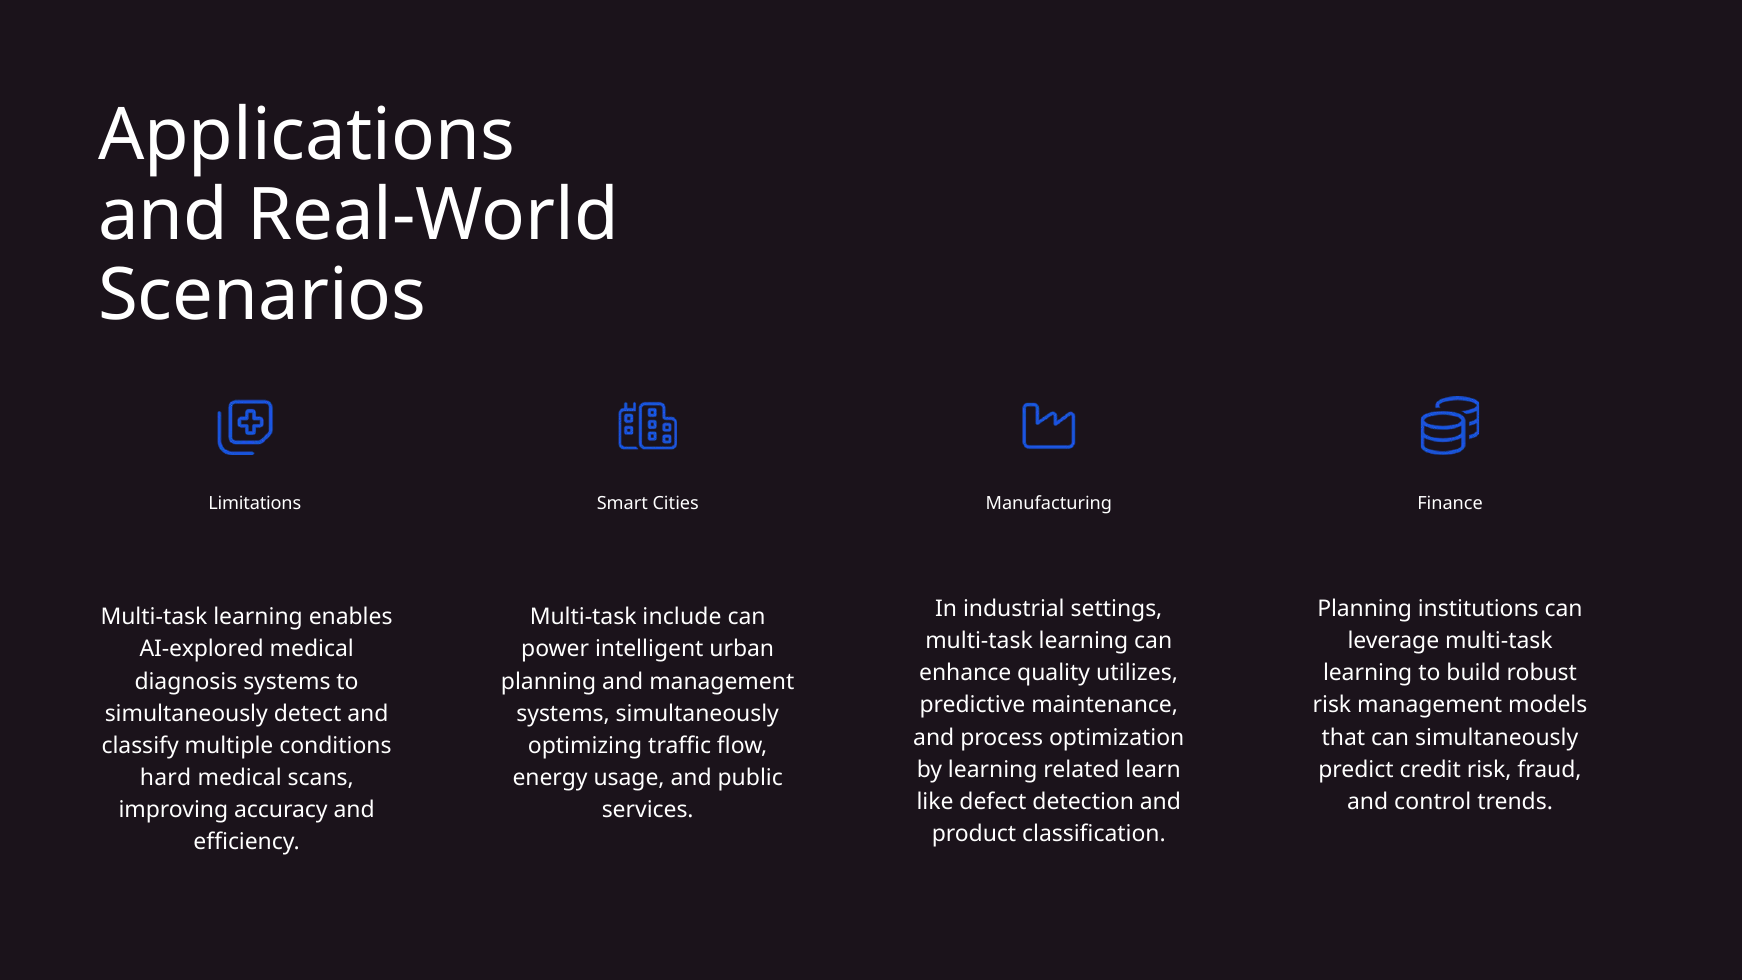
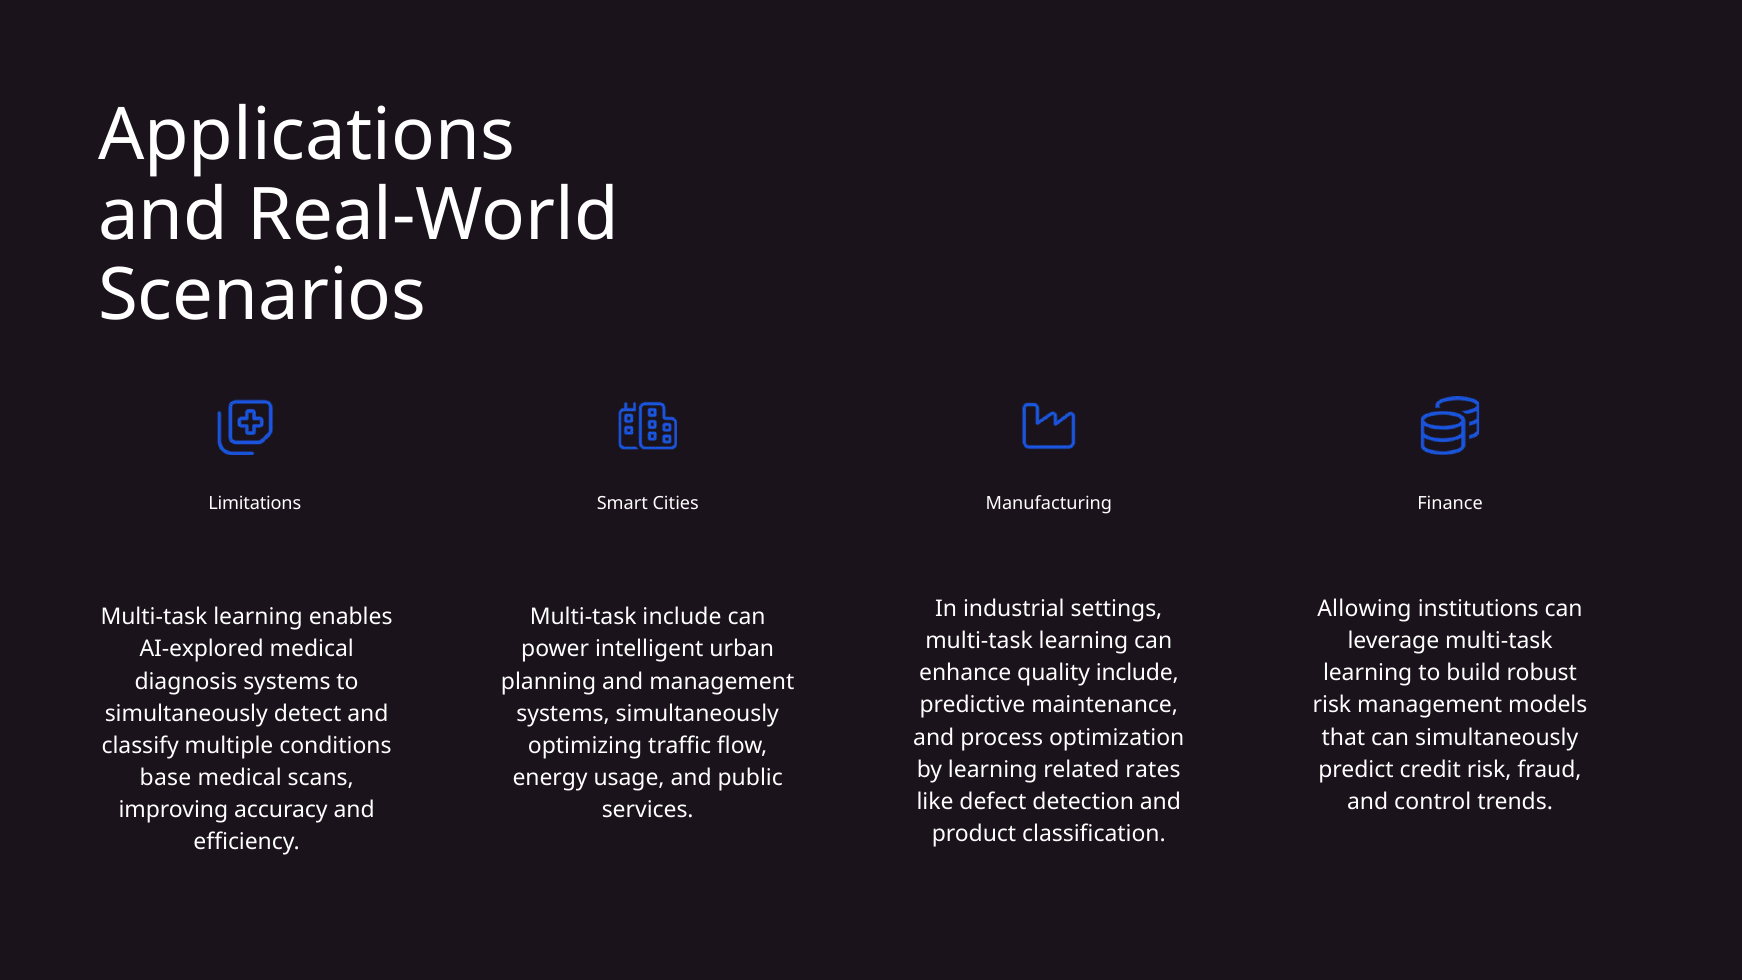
Planning at (1365, 609): Planning -> Allowing
quality utilizes: utilizes -> include
learn: learn -> rates
hard: hard -> base
